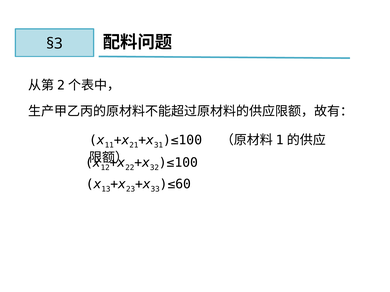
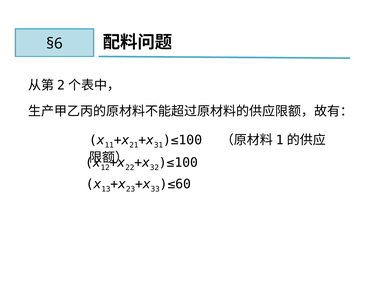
§3: §3 -> §6
